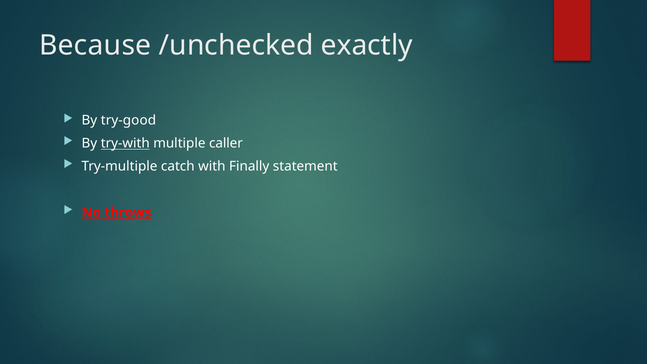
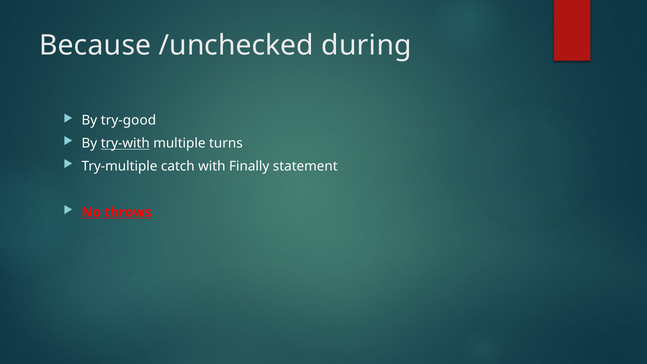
exactly: exactly -> during
caller: caller -> turns
throws underline: present -> none
